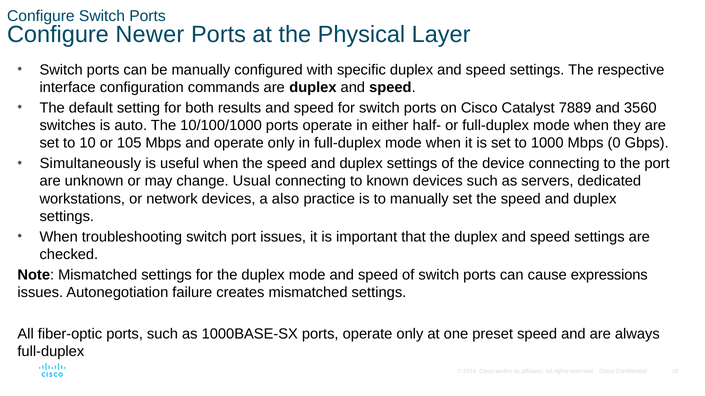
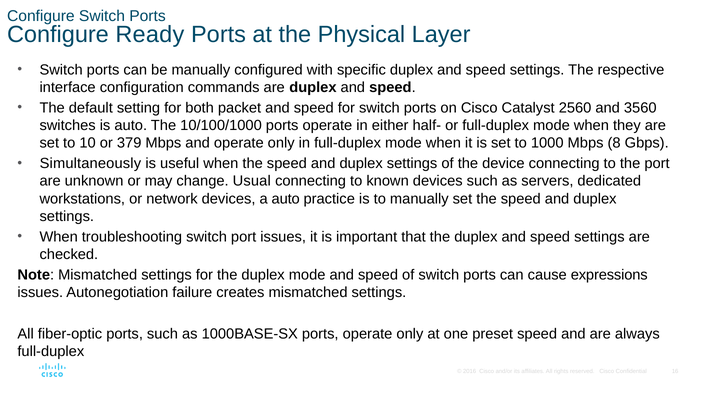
Newer: Newer -> Ready
results: results -> packet
7889: 7889 -> 2560
105: 105 -> 379
0: 0 -> 8
a also: also -> auto
